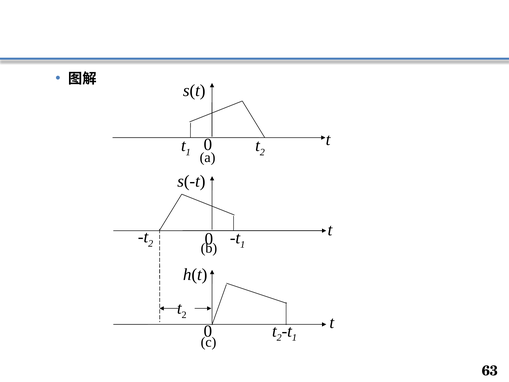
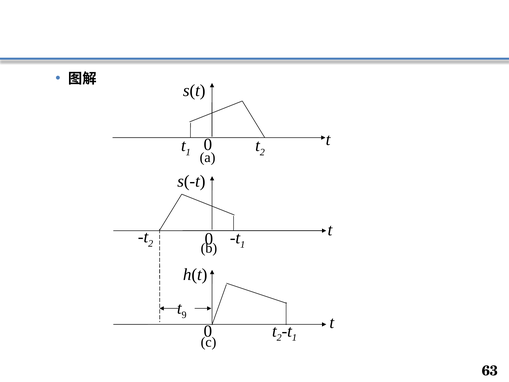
2 at (184, 315): 2 -> 9
